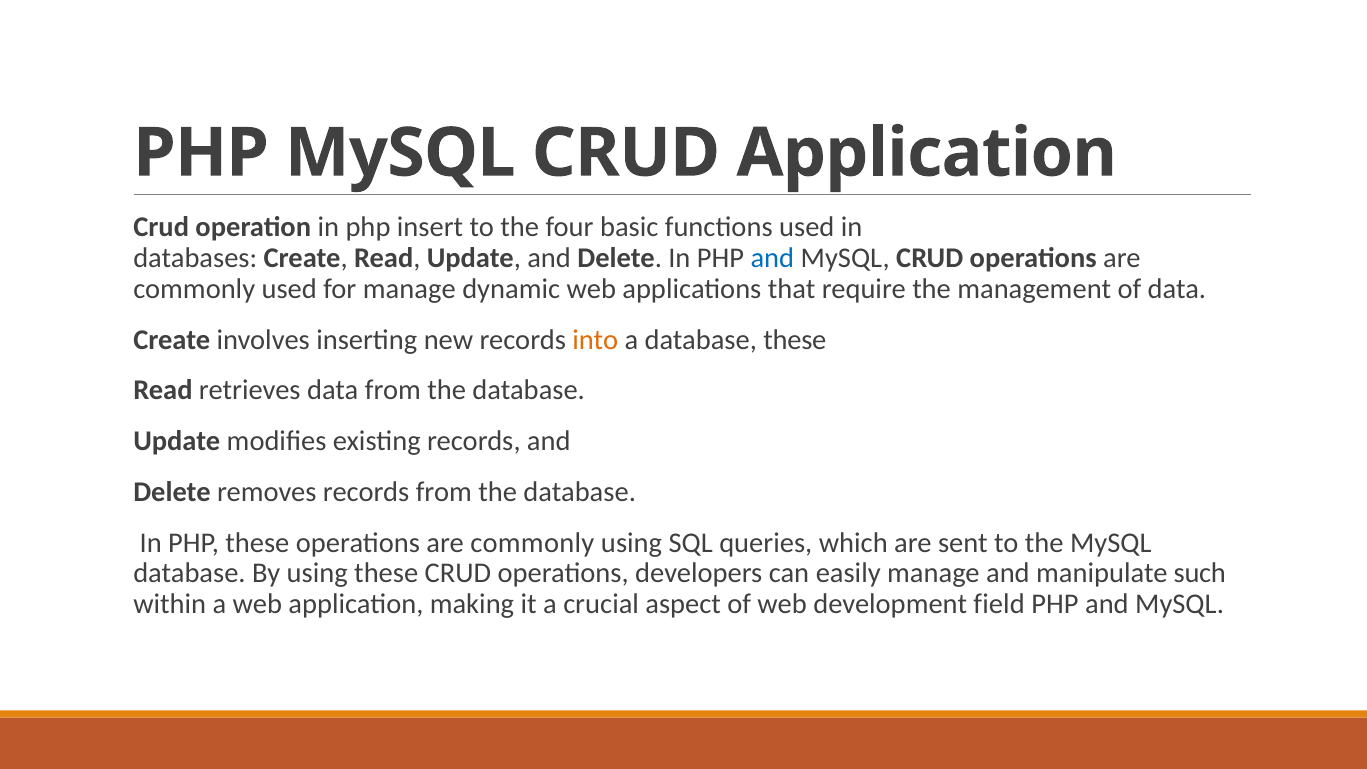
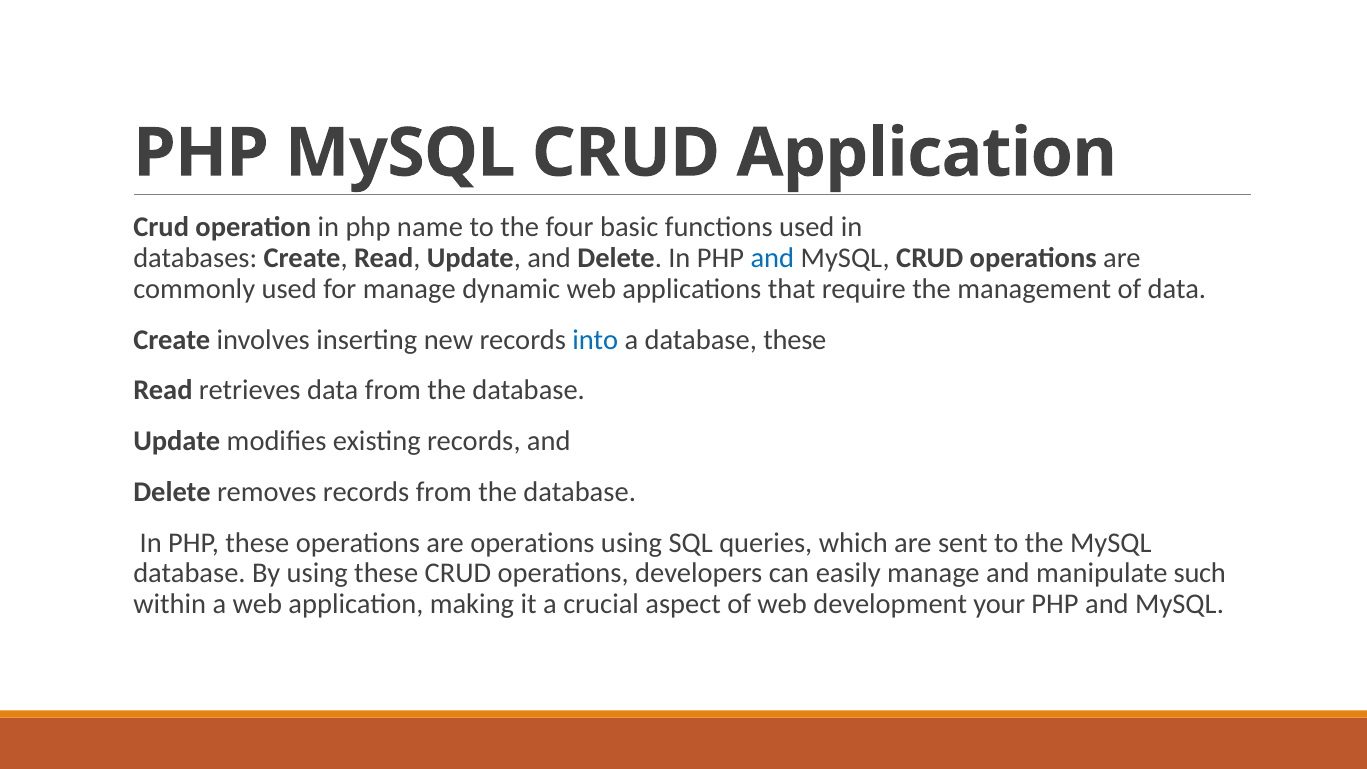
insert: insert -> name
into colour: orange -> blue
these operations are commonly: commonly -> operations
field: field -> your
